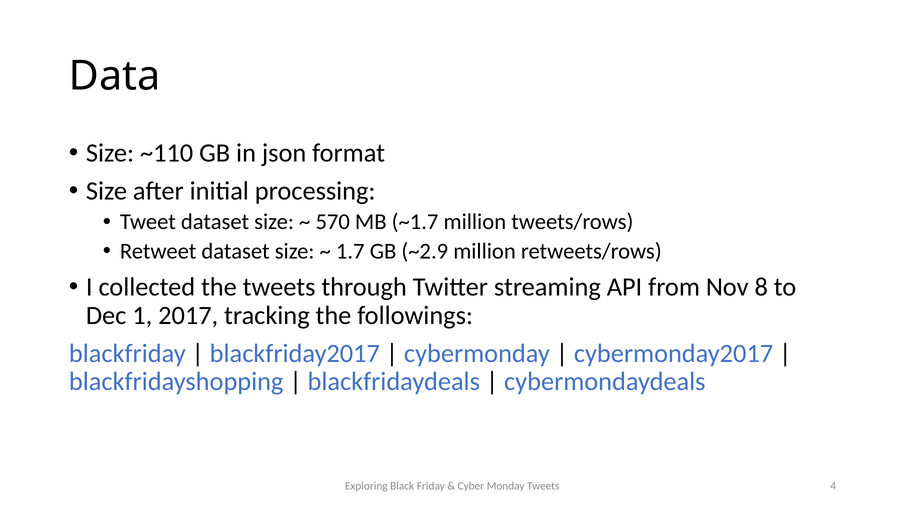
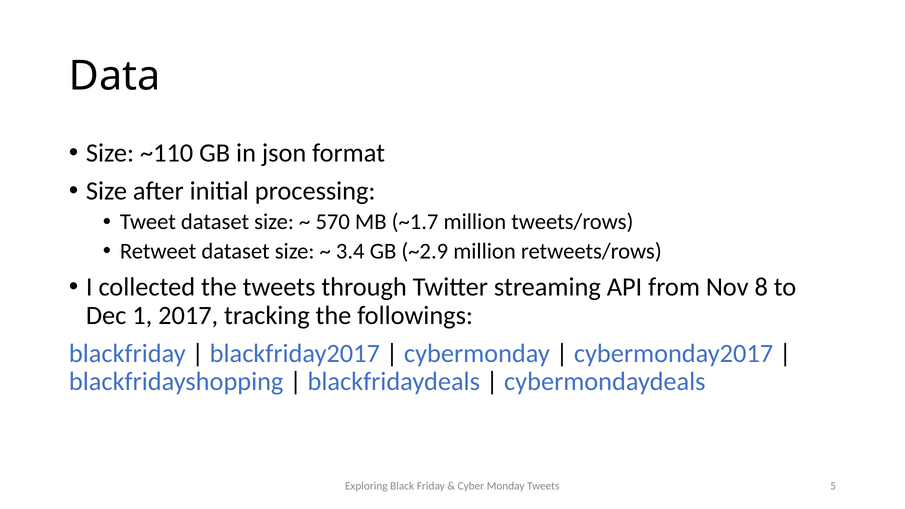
1.7: 1.7 -> 3.4
4: 4 -> 5
